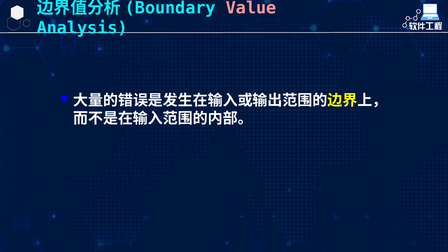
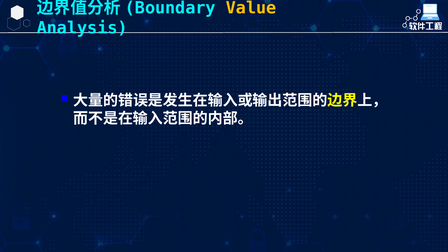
Value colour: pink -> yellow
